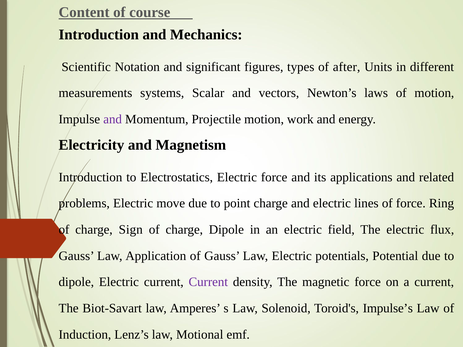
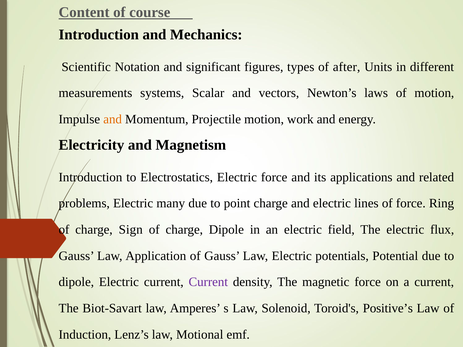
and at (113, 119) colour: purple -> orange
move: move -> many
Impulse’s: Impulse’s -> Positive’s
